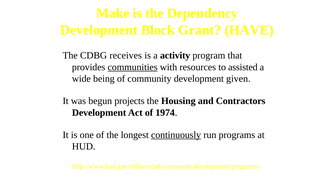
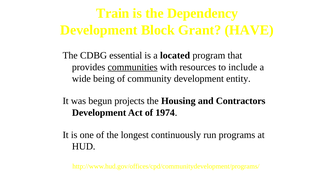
Make: Make -> Train
receives: receives -> essential
activity: activity -> located
assisted: assisted -> include
given: given -> entity
continuously underline: present -> none
